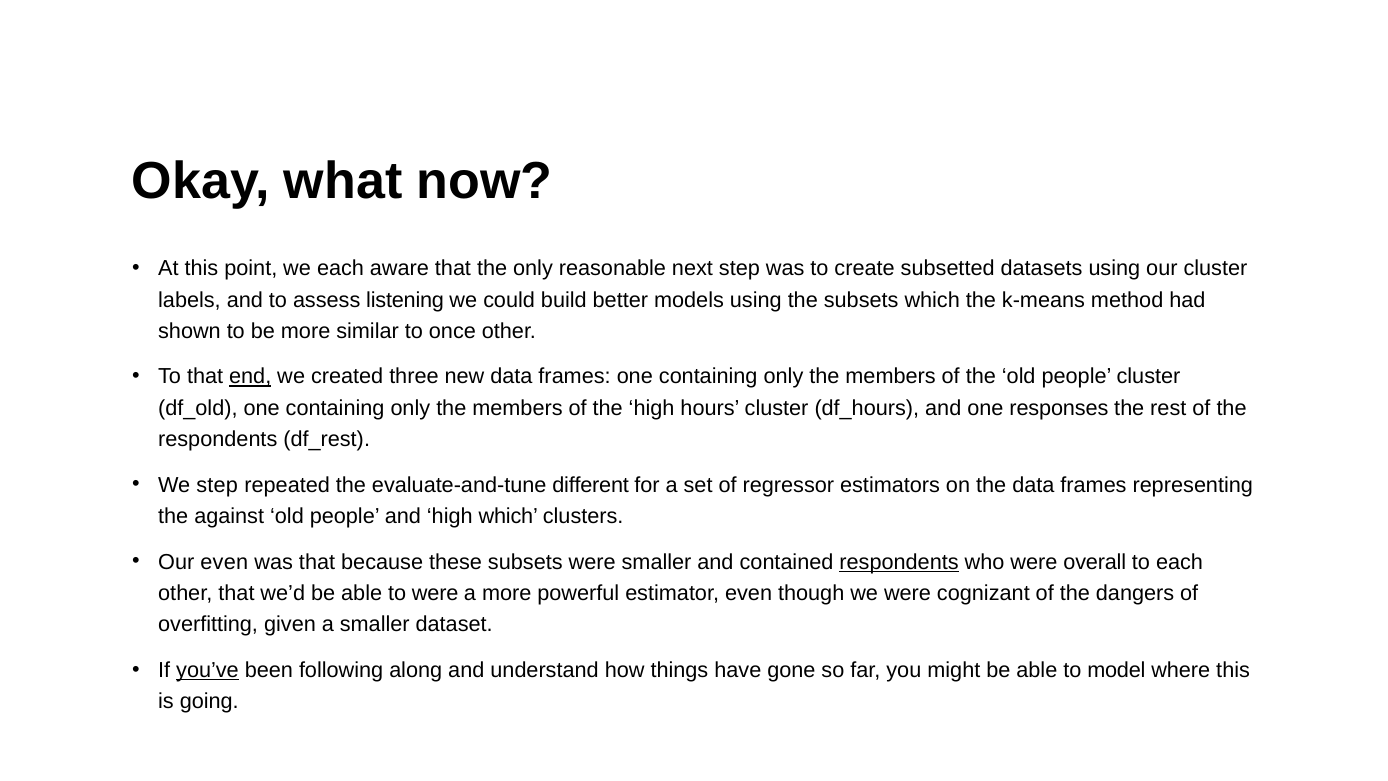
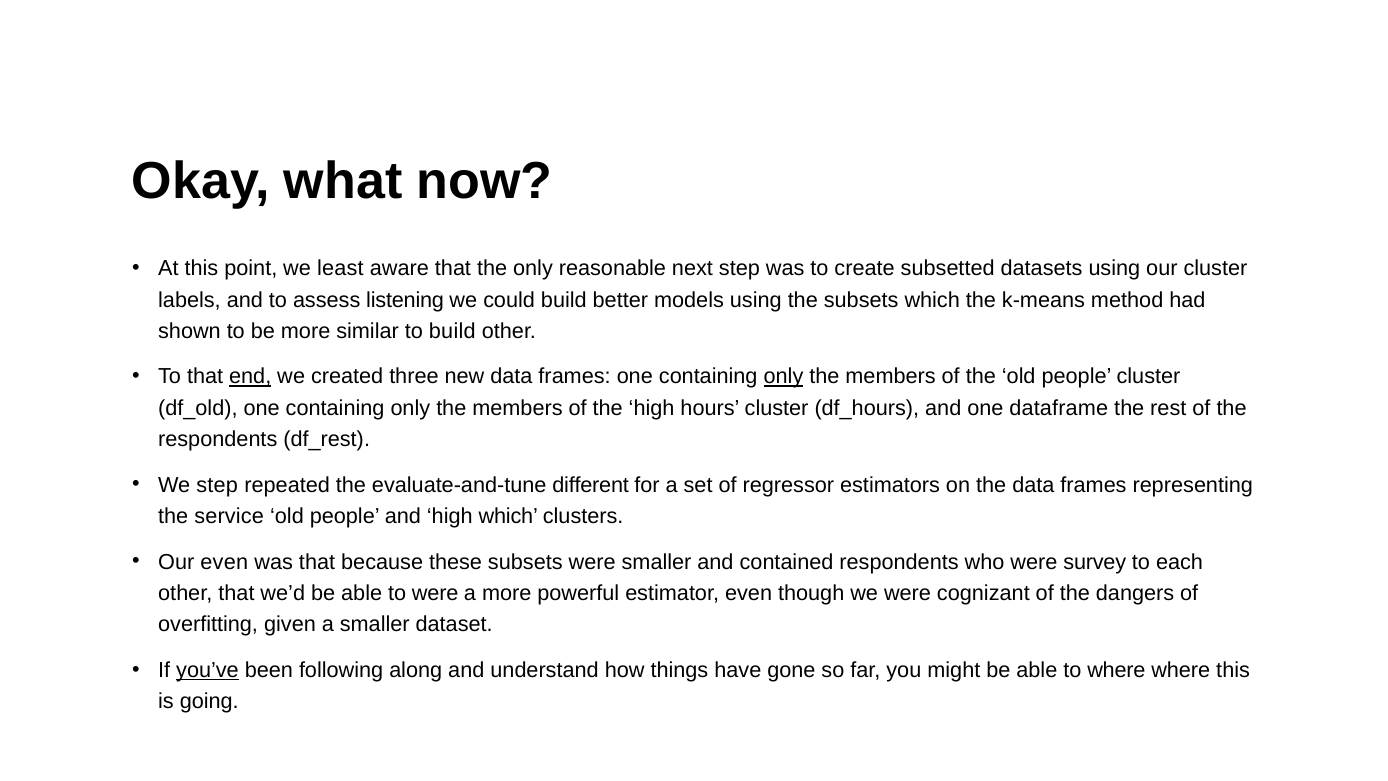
we each: each -> least
to once: once -> build
only at (784, 377) underline: none -> present
responses: responses -> dataframe
against: against -> service
respondents at (899, 562) underline: present -> none
overall: overall -> survey
to model: model -> where
